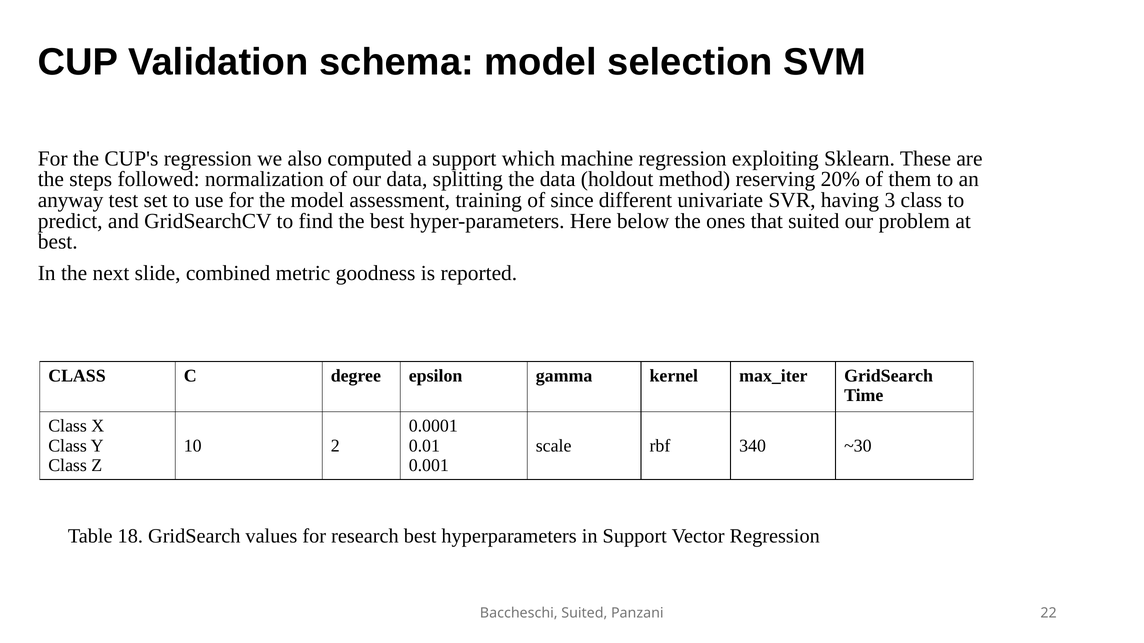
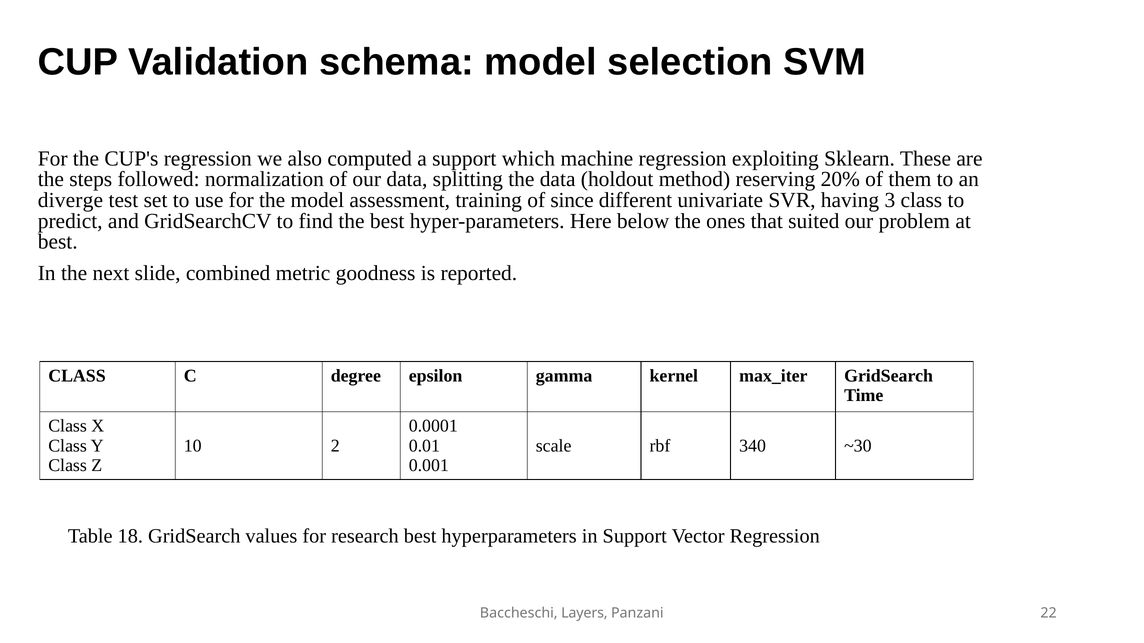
anyway: anyway -> diverge
Baccheschi Suited: Suited -> Layers
